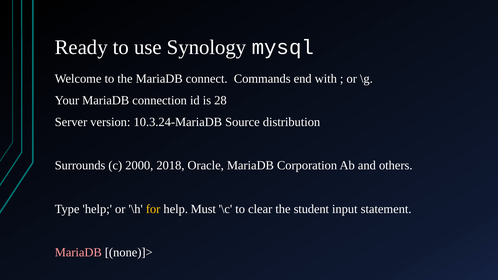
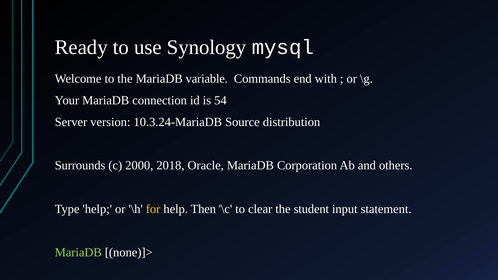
connect: connect -> variable
28: 28 -> 54
Must: Must -> Then
MariaDB at (78, 253) colour: pink -> light green
